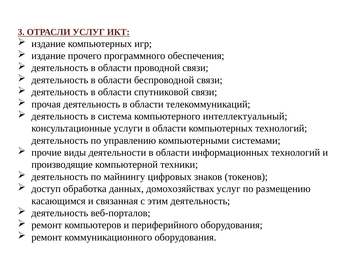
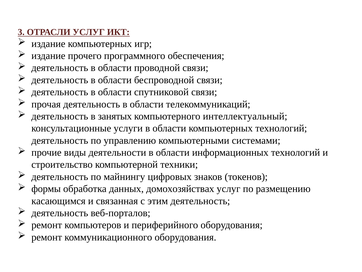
система: система -> занятых
производящие: производящие -> строительство
доступ: доступ -> формы
